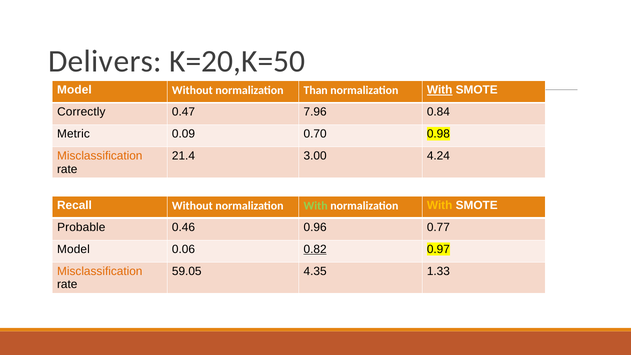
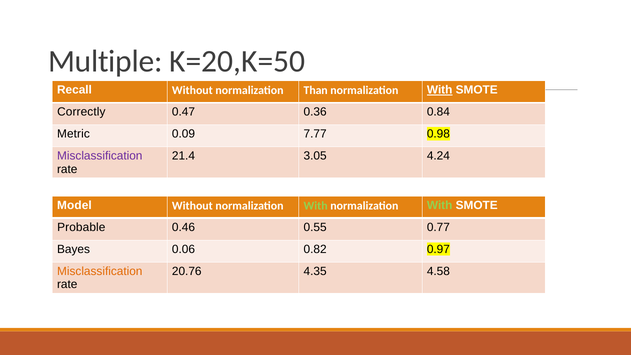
Delivers: Delivers -> Multiple
Model at (74, 90): Model -> Recall
7.96: 7.96 -> 0.36
0.70: 0.70 -> 7.77
Misclassification at (100, 156) colour: orange -> purple
3.00: 3.00 -> 3.05
Recall: Recall -> Model
With at (440, 205) colour: yellow -> light green
0.96: 0.96 -> 0.55
Model at (73, 249): Model -> Bayes
0.82 underline: present -> none
59.05: 59.05 -> 20.76
1.33: 1.33 -> 4.58
